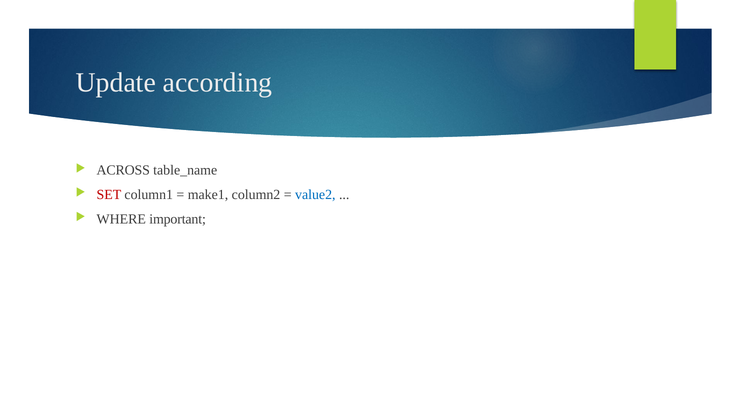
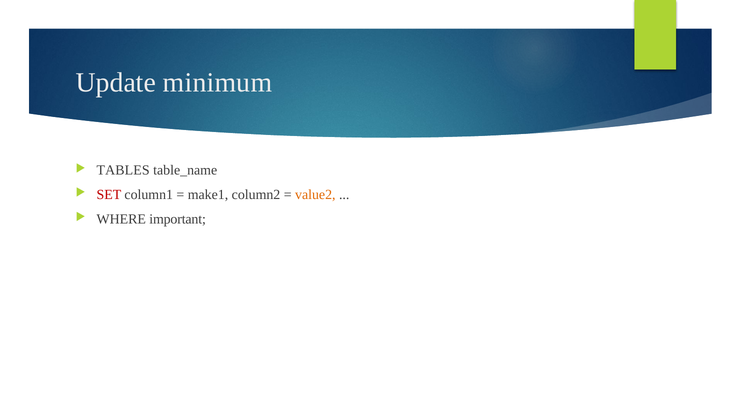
according: according -> minimum
ACROSS: ACROSS -> TABLES
value2 colour: blue -> orange
